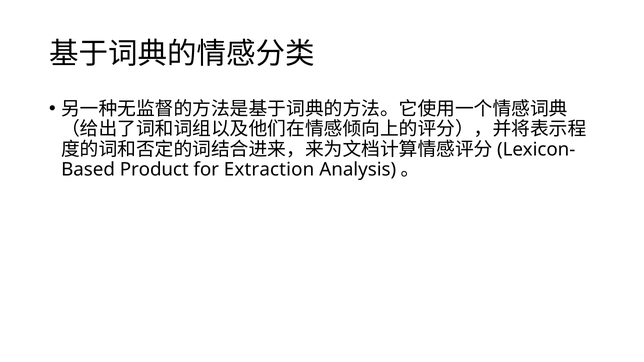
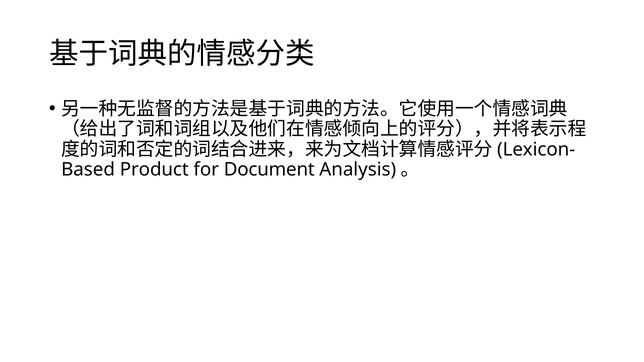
Extraction: Extraction -> Document
